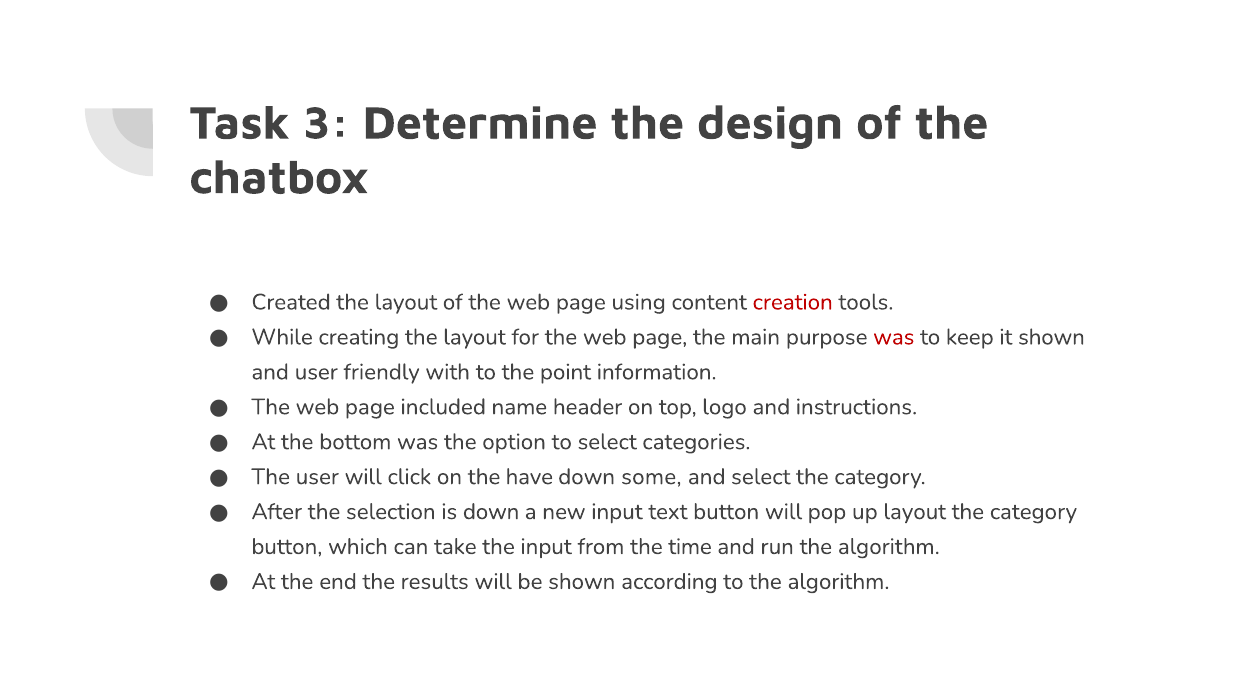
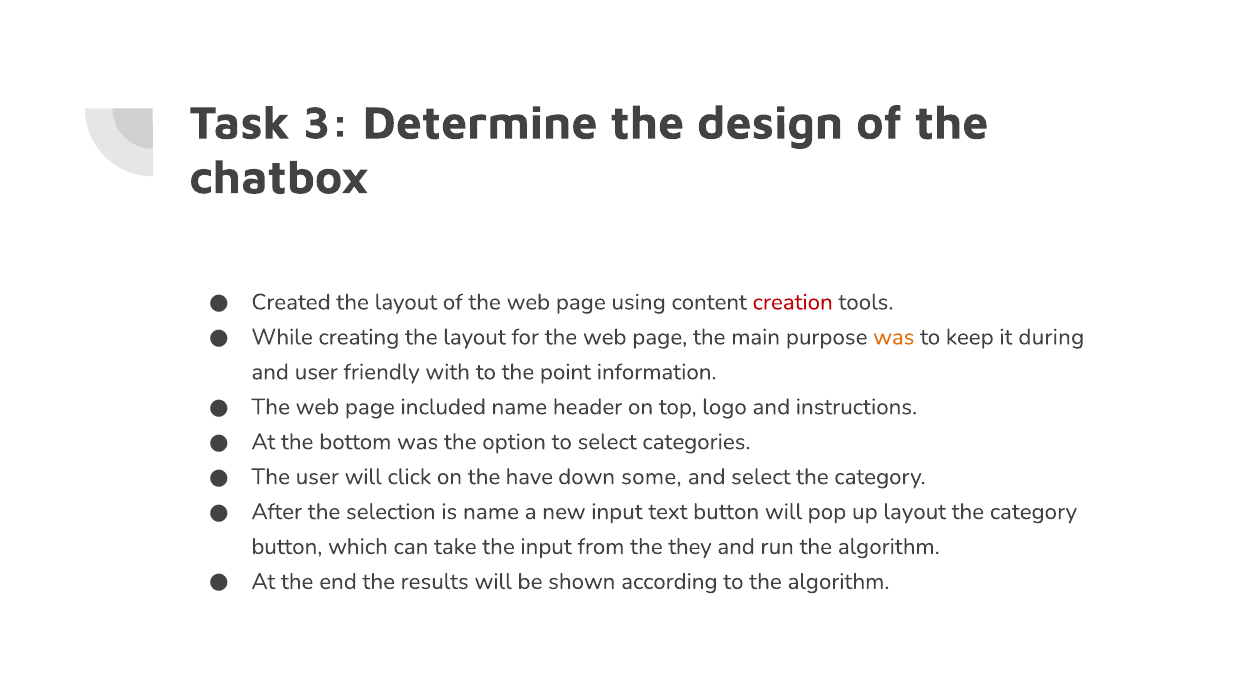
was at (894, 337) colour: red -> orange
it shown: shown -> during
is down: down -> name
time: time -> they
